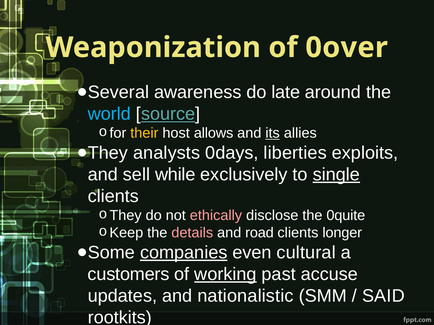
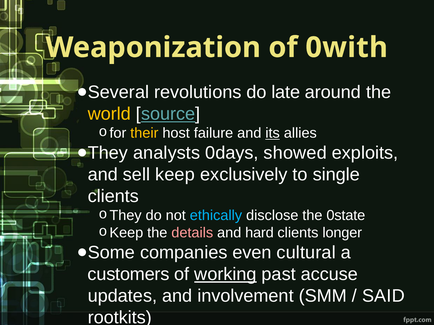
0over: 0over -> 0with
awareness: awareness -> revolutions
world colour: light blue -> yellow
allows: allows -> failure
liberties: liberties -> showed
while: while -> keep
single underline: present -> none
ethically colour: pink -> light blue
0quite: 0quite -> 0state
road: road -> hard
companies underline: present -> none
nationalistic: nationalistic -> involvement
